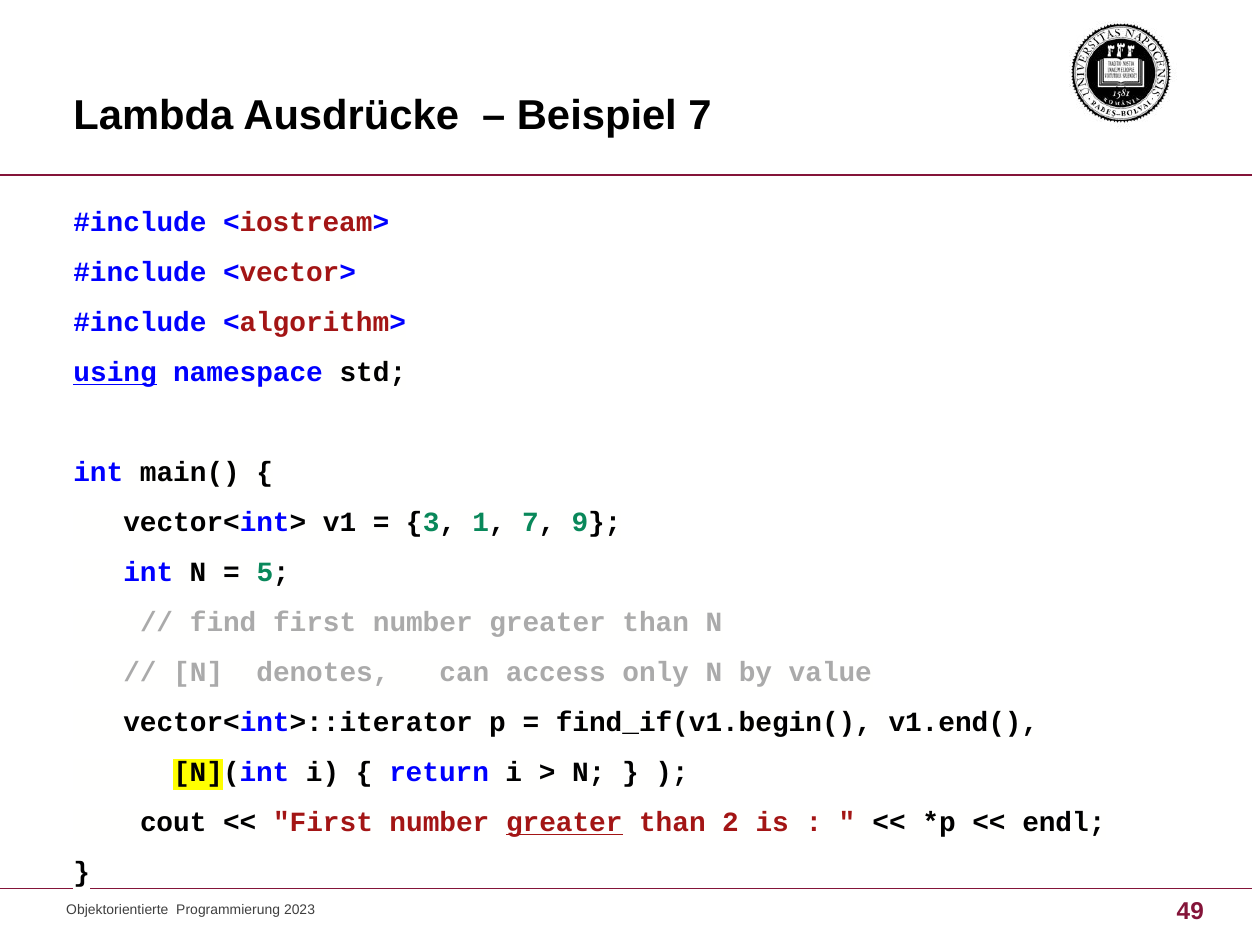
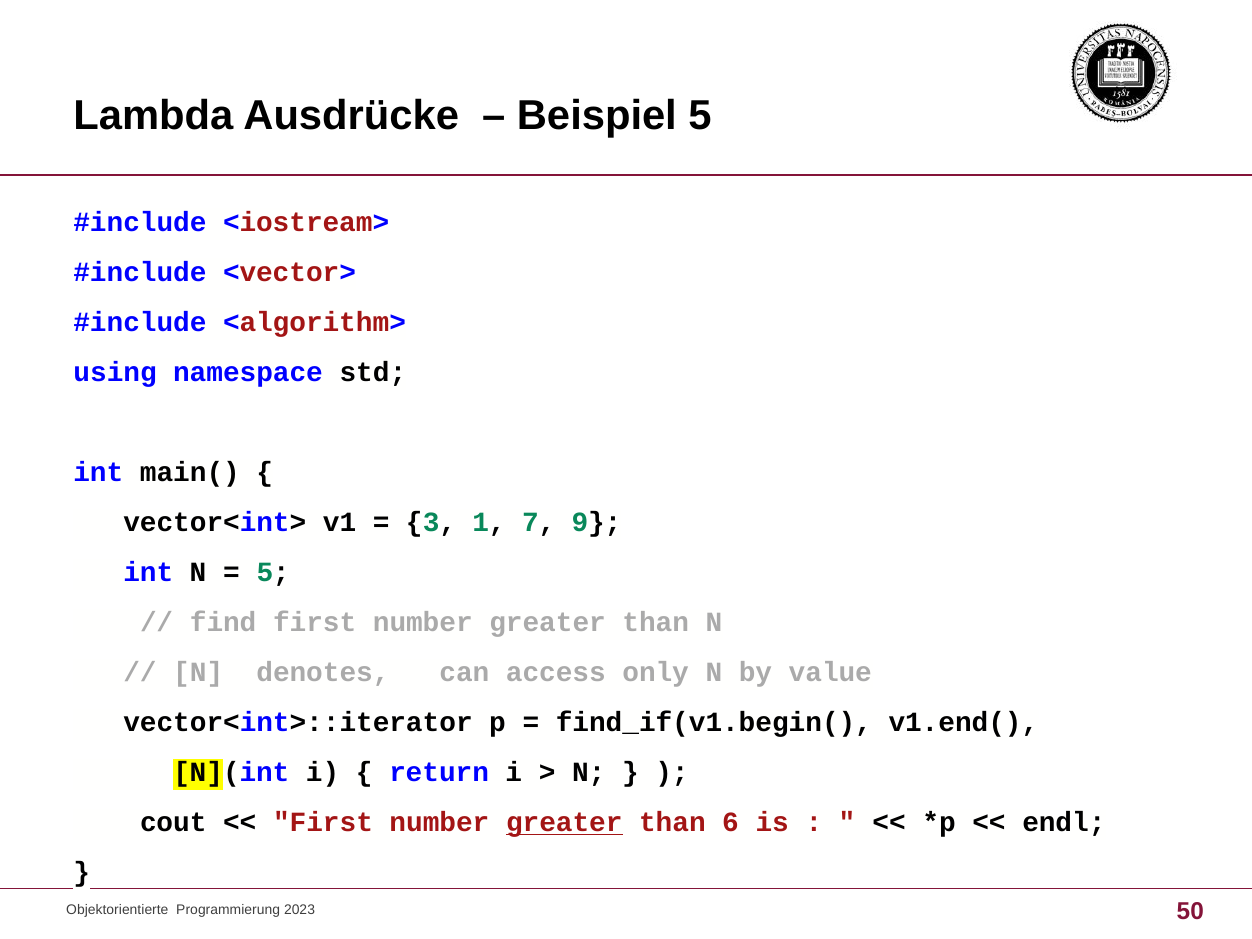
Beispiel 7: 7 -> 5
using underline: present -> none
2: 2 -> 6
49: 49 -> 50
